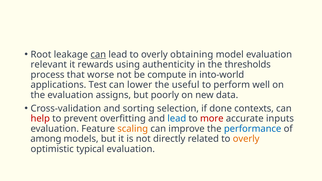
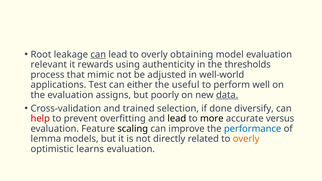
worse: worse -> mimic
compute: compute -> adjusted
into-world: into-world -> well-world
lower: lower -> either
data underline: none -> present
sorting: sorting -> trained
contexts: contexts -> diversify
lead at (177, 119) colour: blue -> black
more colour: red -> black
inputs: inputs -> versus
scaling colour: orange -> black
among: among -> lemma
typical: typical -> learns
